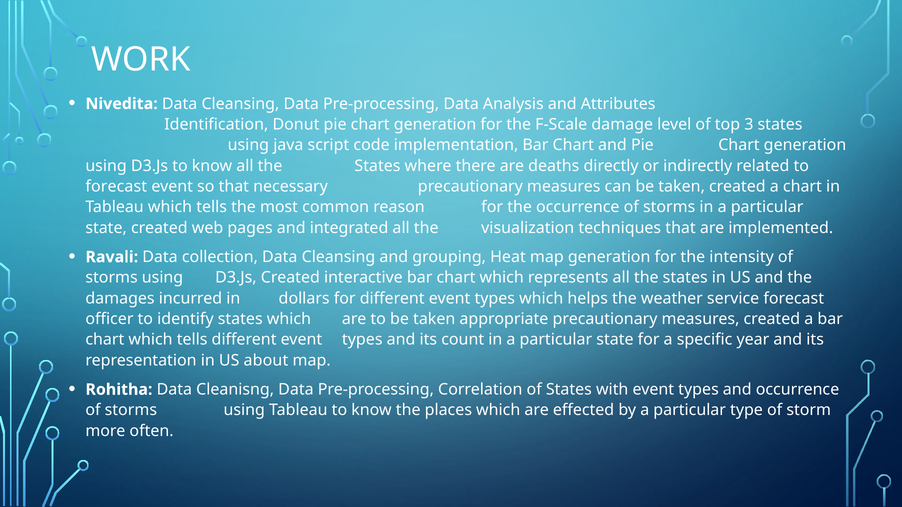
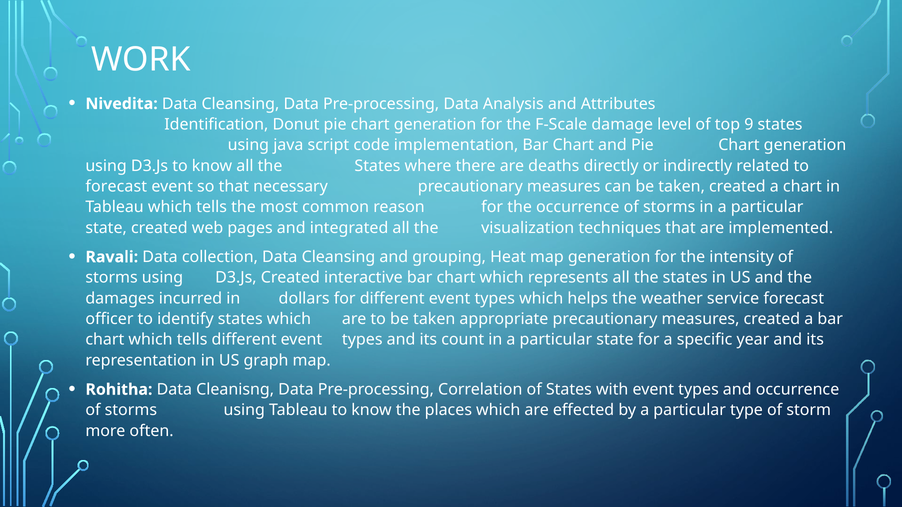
3: 3 -> 9
about: about -> graph
